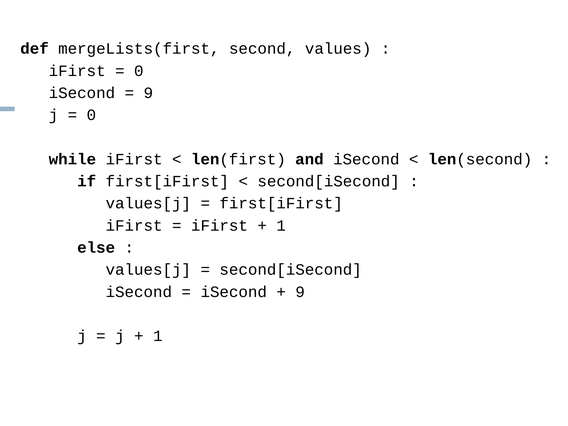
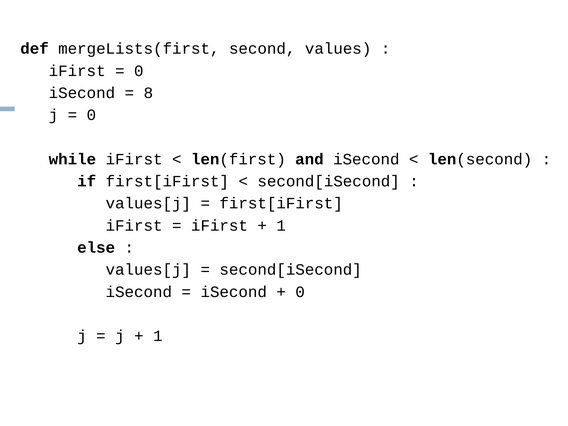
9 at (148, 93): 9 -> 8
9 at (300, 292): 9 -> 0
